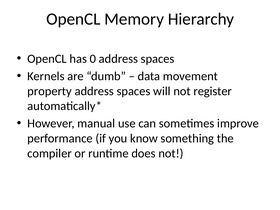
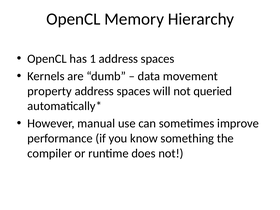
0: 0 -> 1
register: register -> queried
